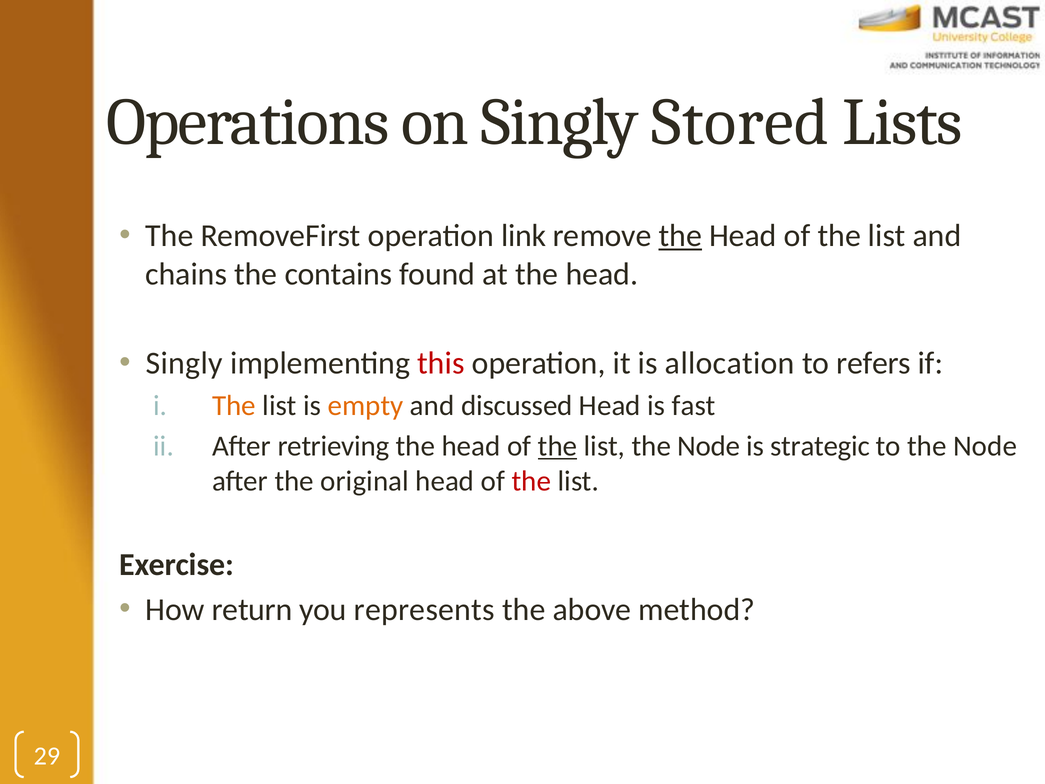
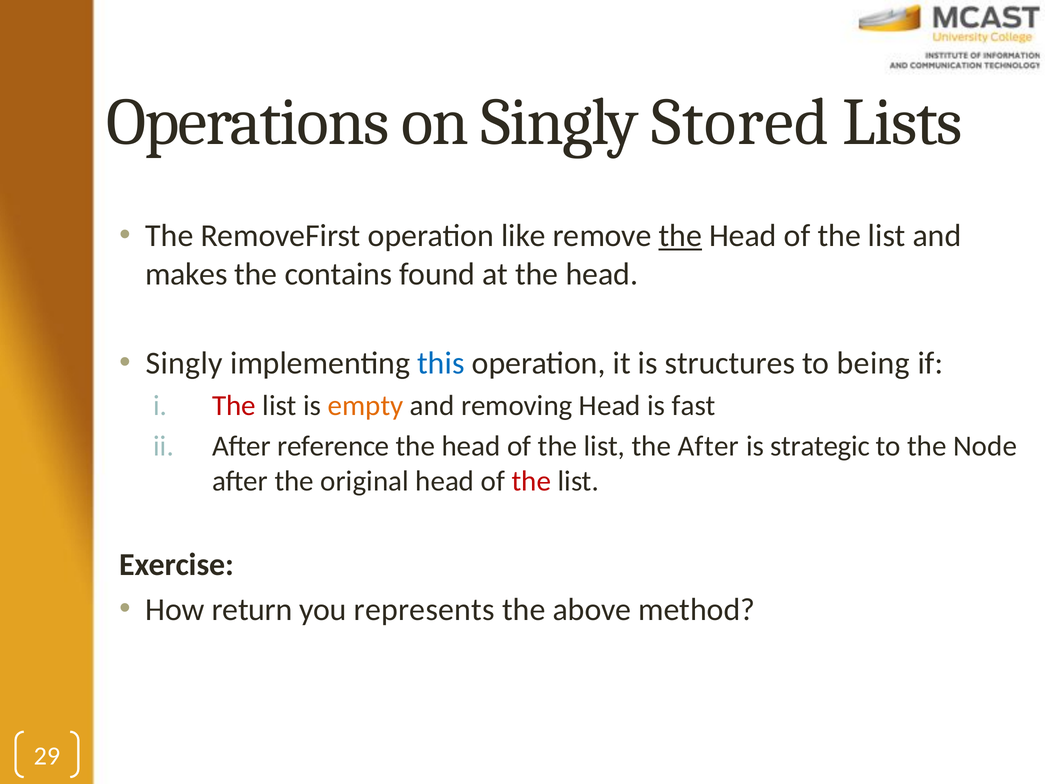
link: link -> like
chains: chains -> makes
this colour: red -> blue
allocation: allocation -> structures
refers: refers -> being
The at (234, 405) colour: orange -> red
discussed: discussed -> removing
retrieving: retrieving -> reference
the at (558, 446) underline: present -> none
list the Node: Node -> After
